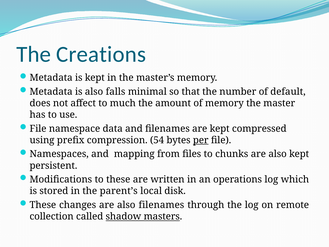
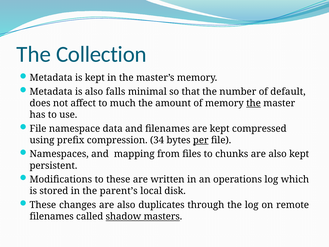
Creations: Creations -> Collection
the at (254, 103) underline: none -> present
54: 54 -> 34
also filenames: filenames -> duplicates
collection at (52, 216): collection -> filenames
